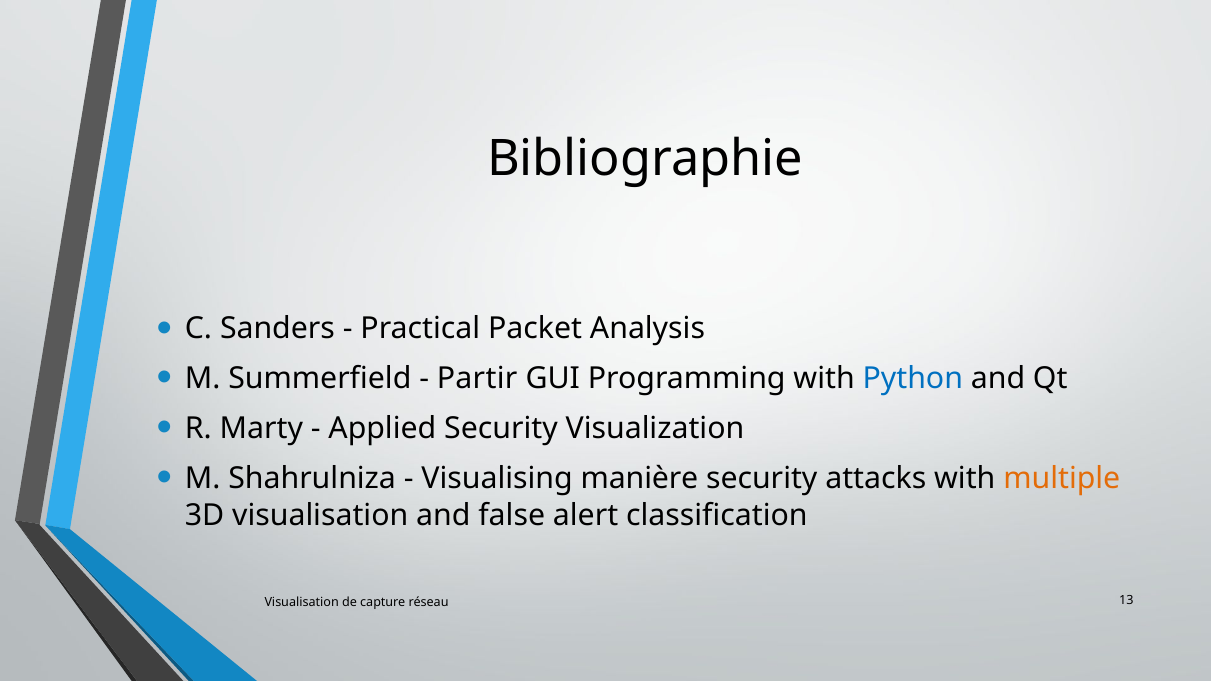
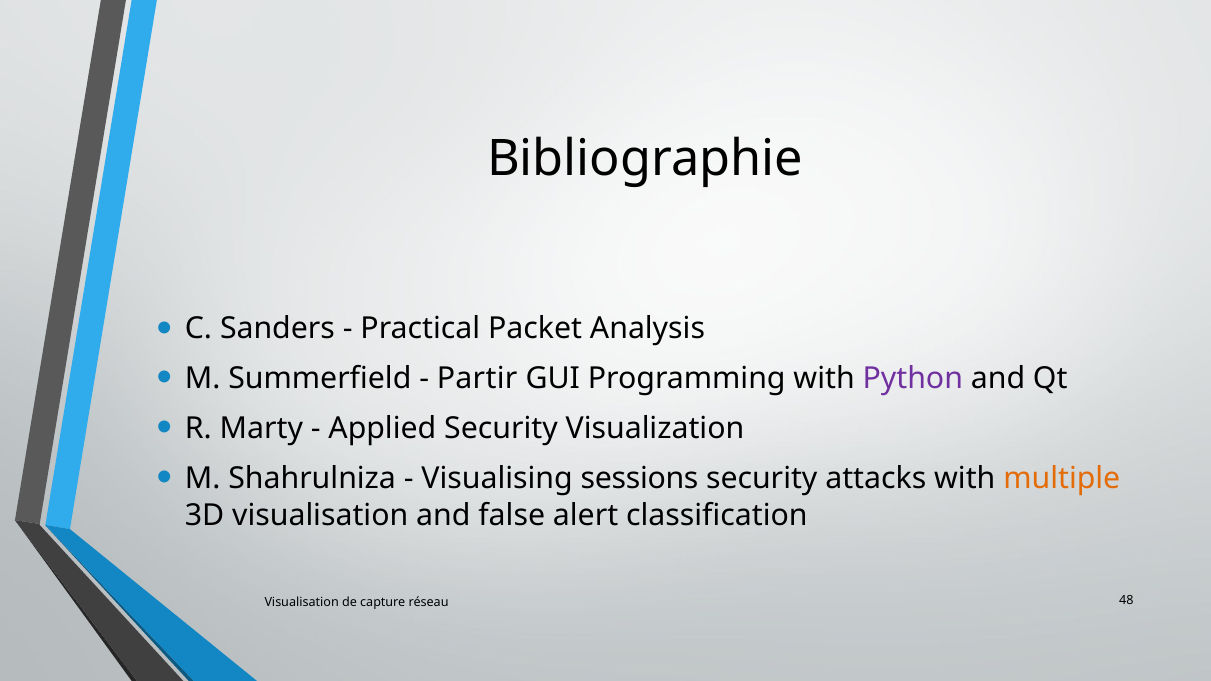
Python colour: blue -> purple
manière: manière -> sessions
13: 13 -> 48
